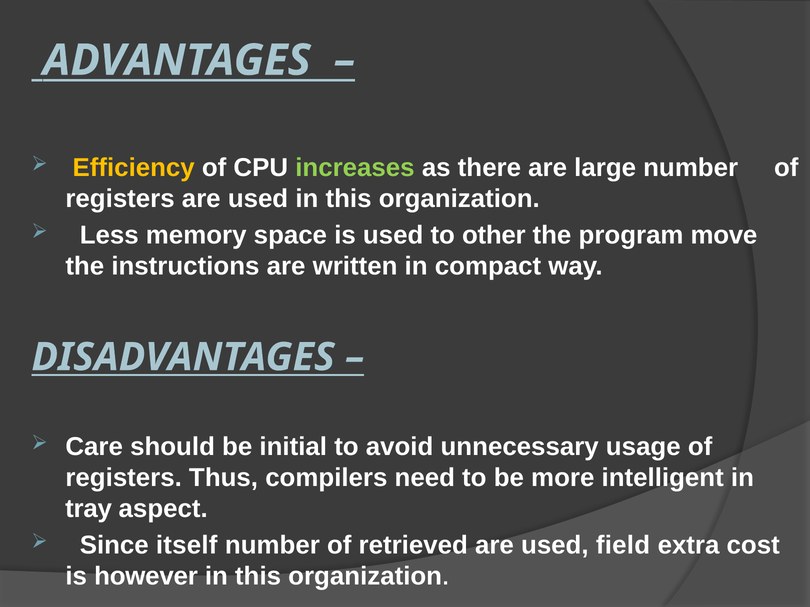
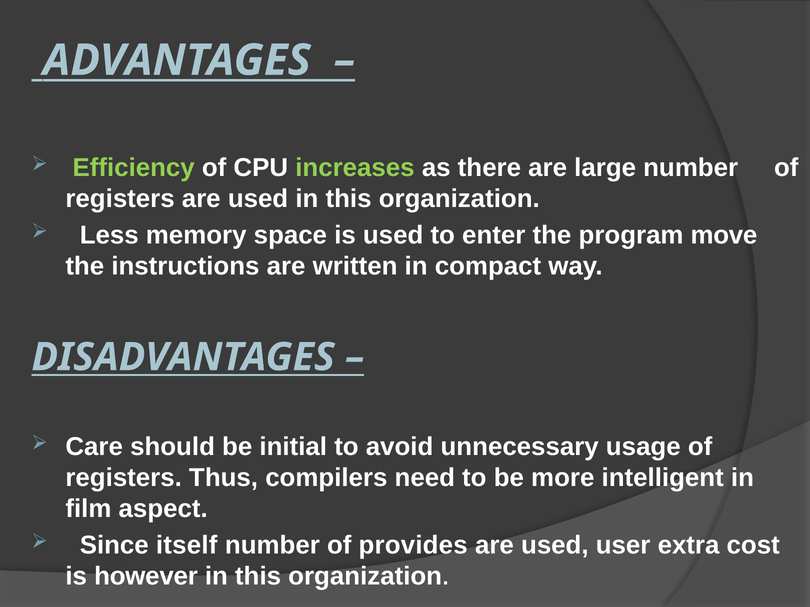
Efficiency colour: yellow -> light green
other: other -> enter
tray: tray -> film
retrieved: retrieved -> provides
field: field -> user
